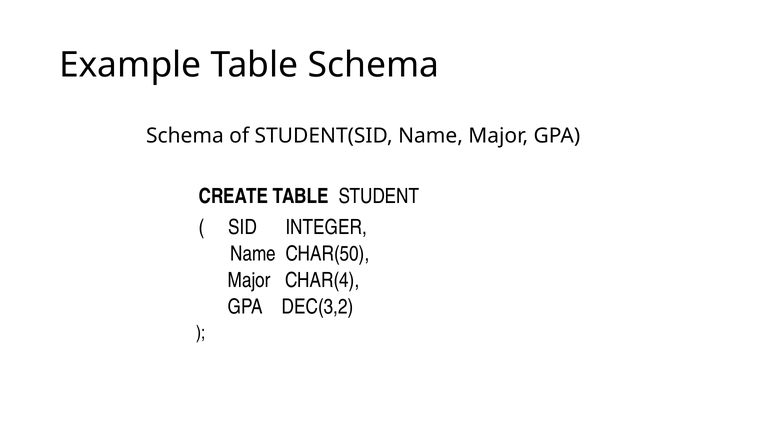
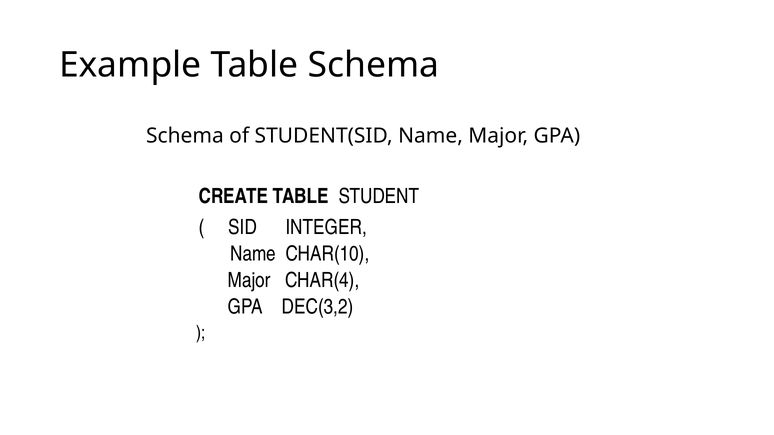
CHAR(50: CHAR(50 -> CHAR(10
